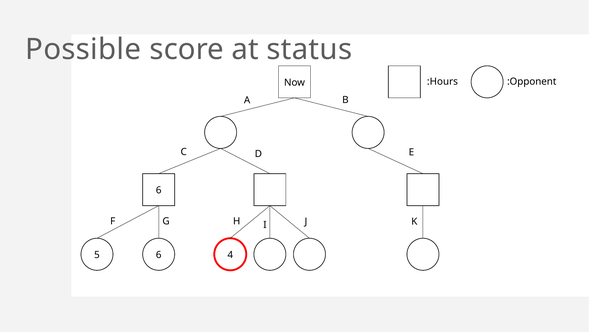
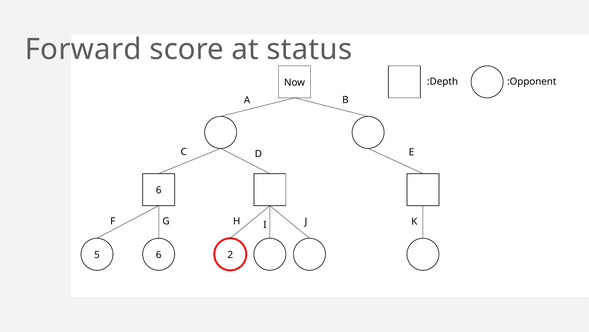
Possible: Possible -> Forward
:Hours: :Hours -> :Depth
4: 4 -> 2
